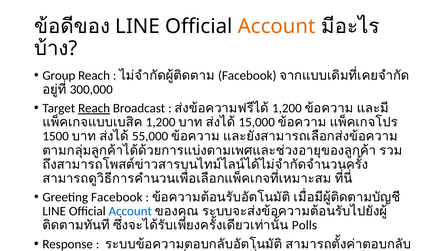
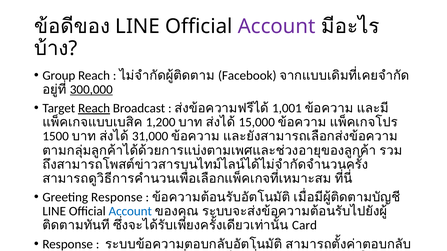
Account at (277, 26) colour: orange -> purple
300,000 underline: none -> present
1,200 at (287, 108): 1,200 -> 1,001
55,000: 55,000 -> 31,000
Greeting Facebook: Facebook -> Response
Polls: Polls -> Card
